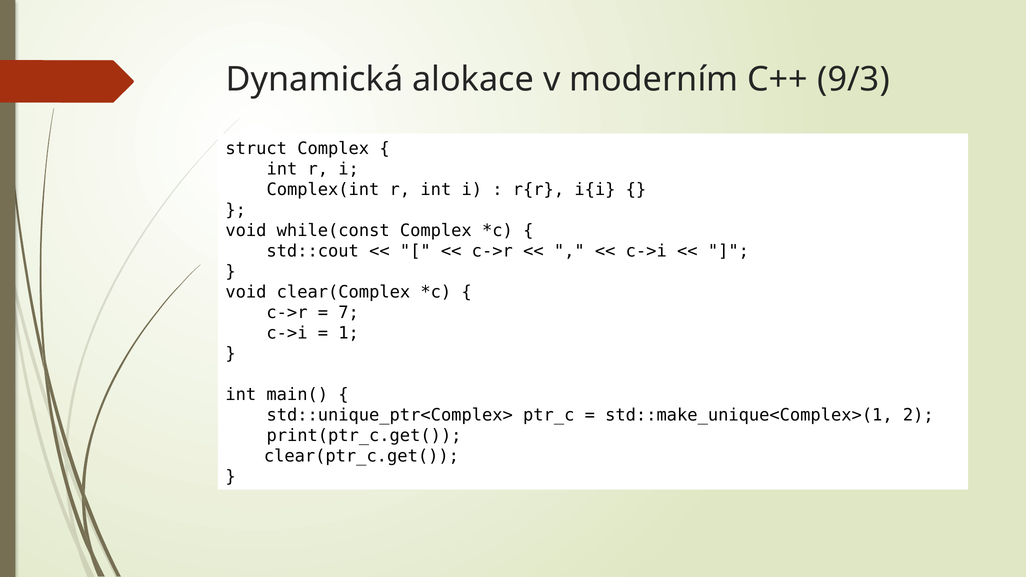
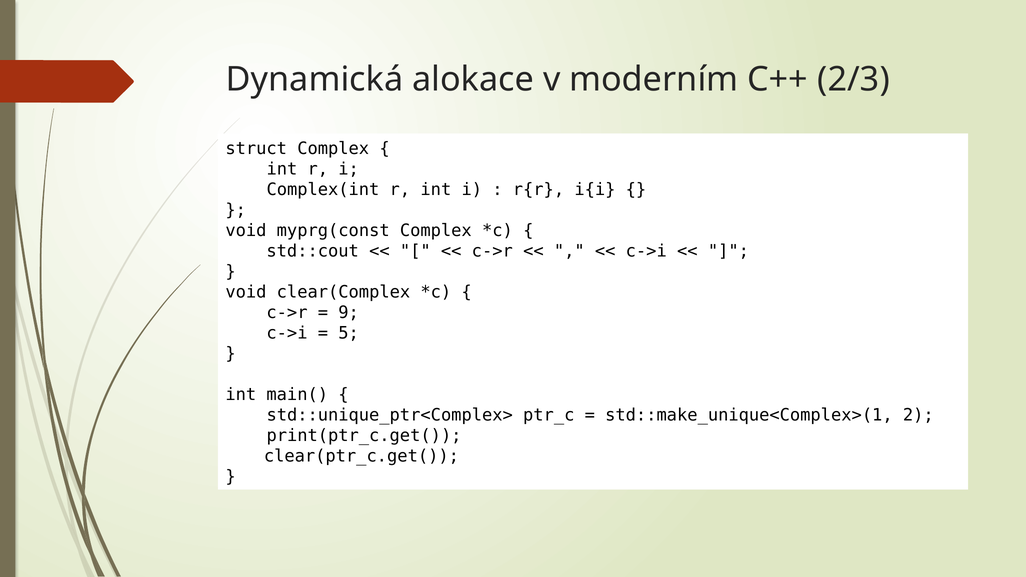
9/3: 9/3 -> 2/3
while(const: while(const -> myprg(const
7: 7 -> 9
1: 1 -> 5
